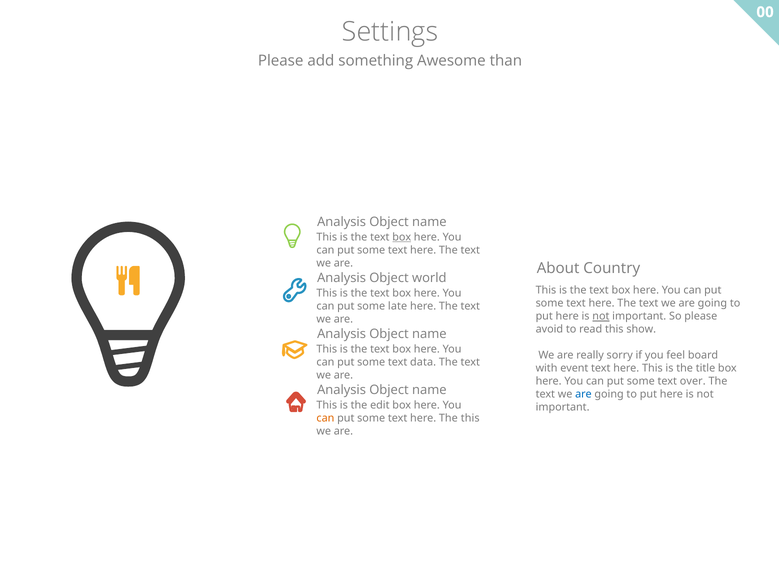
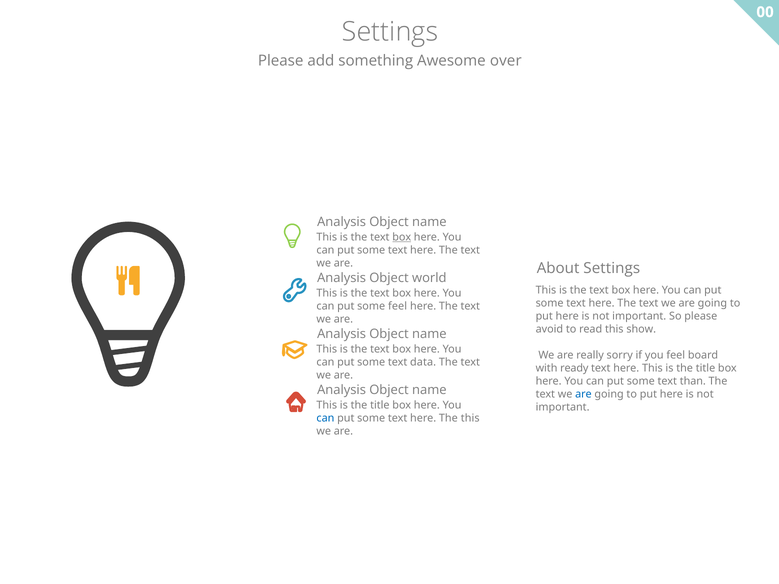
than: than -> over
About Country: Country -> Settings
some late: late -> feel
not at (601, 316) underline: present -> none
event: event -> ready
over: over -> than
edit at (380, 405): edit -> title
can at (325, 418) colour: orange -> blue
